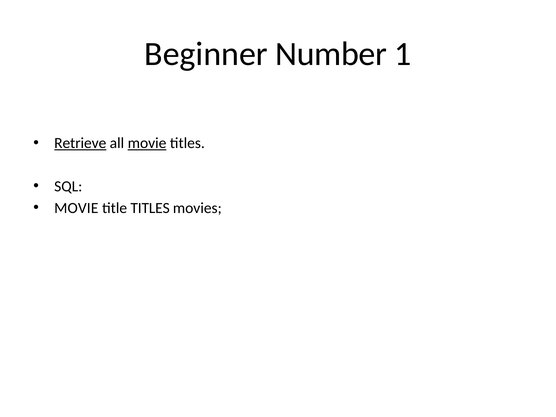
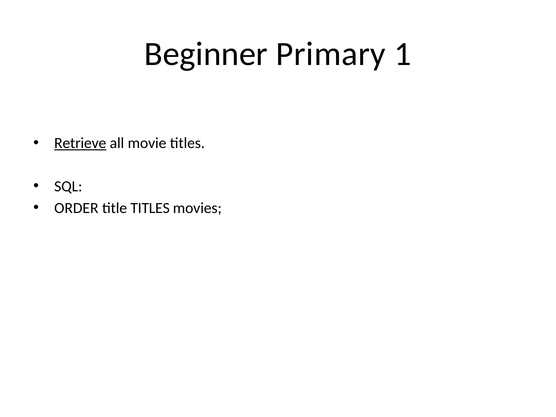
Number: Number -> Primary
movie at (147, 143) underline: present -> none
MOVIE at (76, 208): MOVIE -> ORDER
